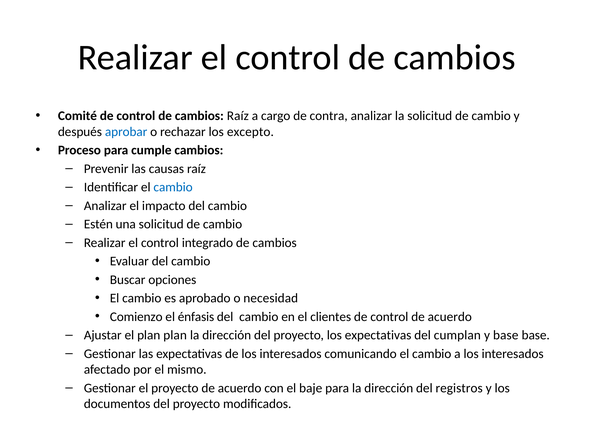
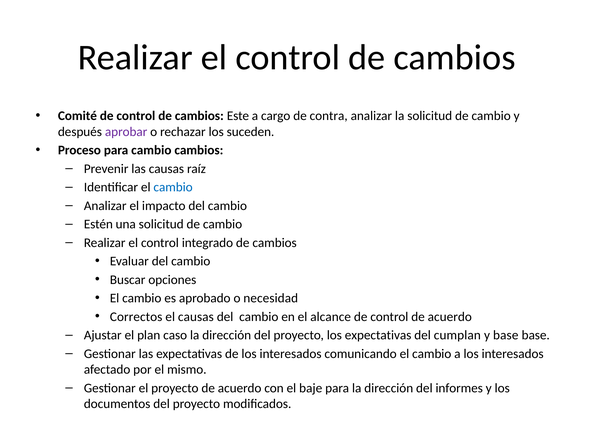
cambios Raíz: Raíz -> Este
aprobar colour: blue -> purple
excepto: excepto -> suceden
para cumple: cumple -> cambio
Comienzo: Comienzo -> Correctos
el énfasis: énfasis -> causas
clientes: clientes -> alcance
plan plan: plan -> caso
registros: registros -> informes
